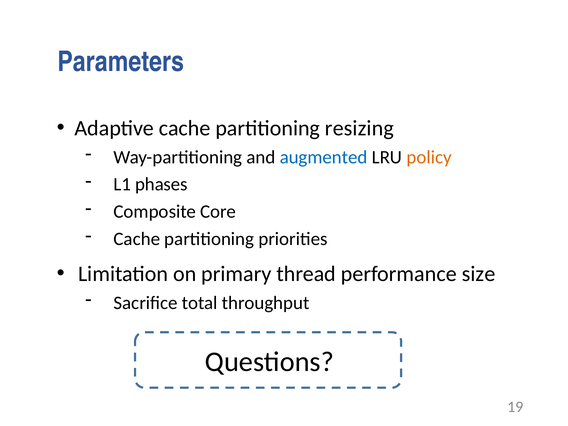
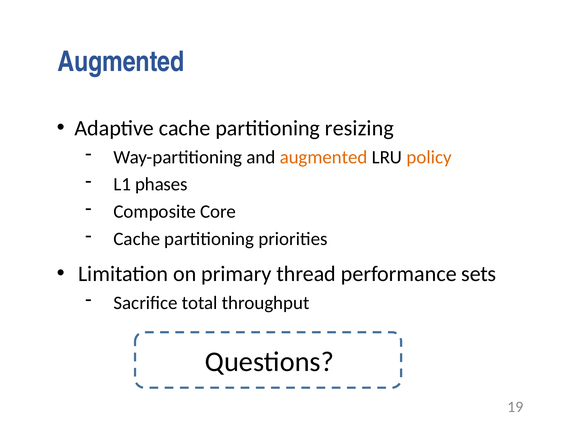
Parameters at (121, 62): Parameters -> Augmented
augmented at (324, 157) colour: blue -> orange
size: size -> sets
